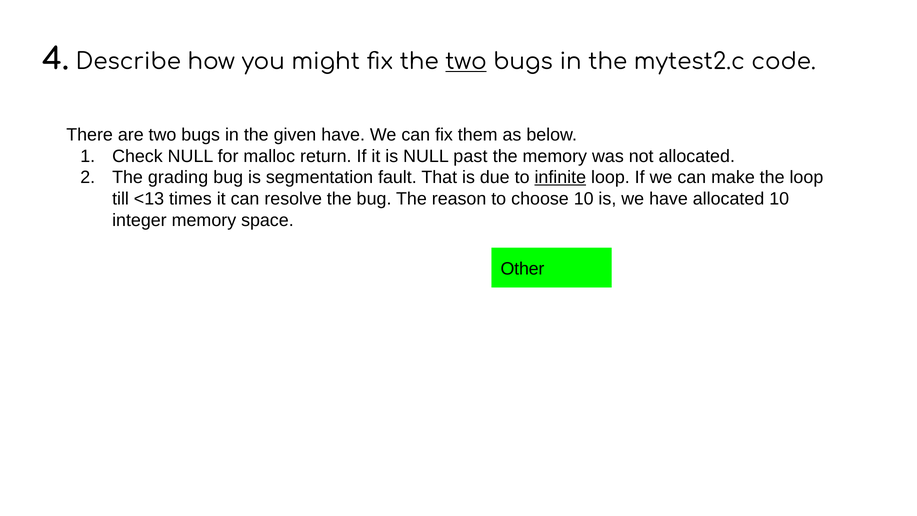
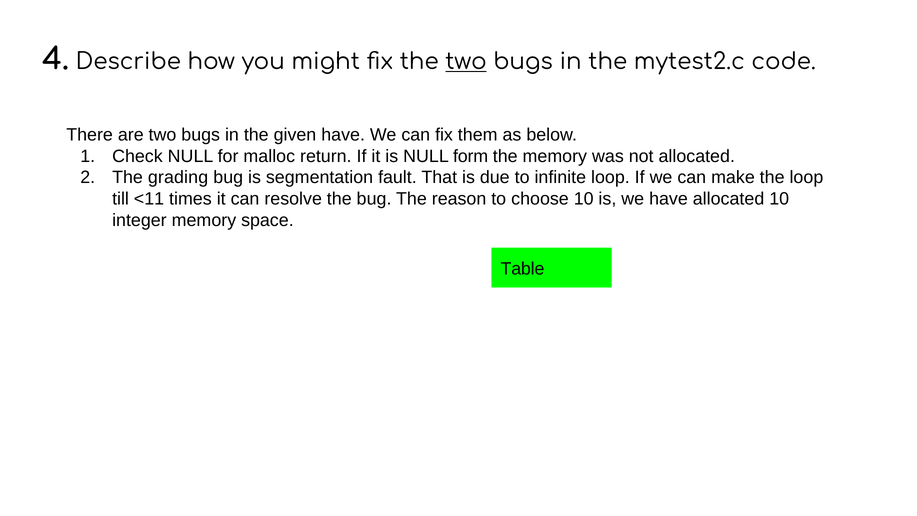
past: past -> form
infinite underline: present -> none
<13: <13 -> <11
Other: Other -> Table
